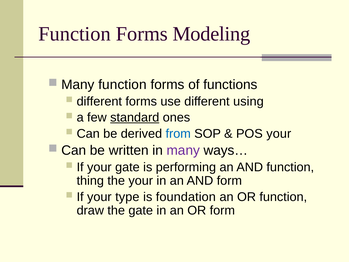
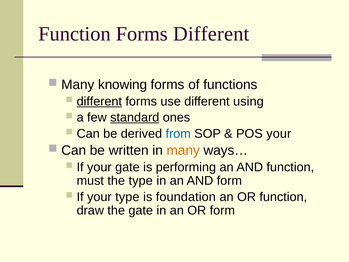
Forms Modeling: Modeling -> Different
Many function: function -> knowing
different at (99, 101) underline: none -> present
many at (183, 150) colour: purple -> orange
thing: thing -> must
the your: your -> type
